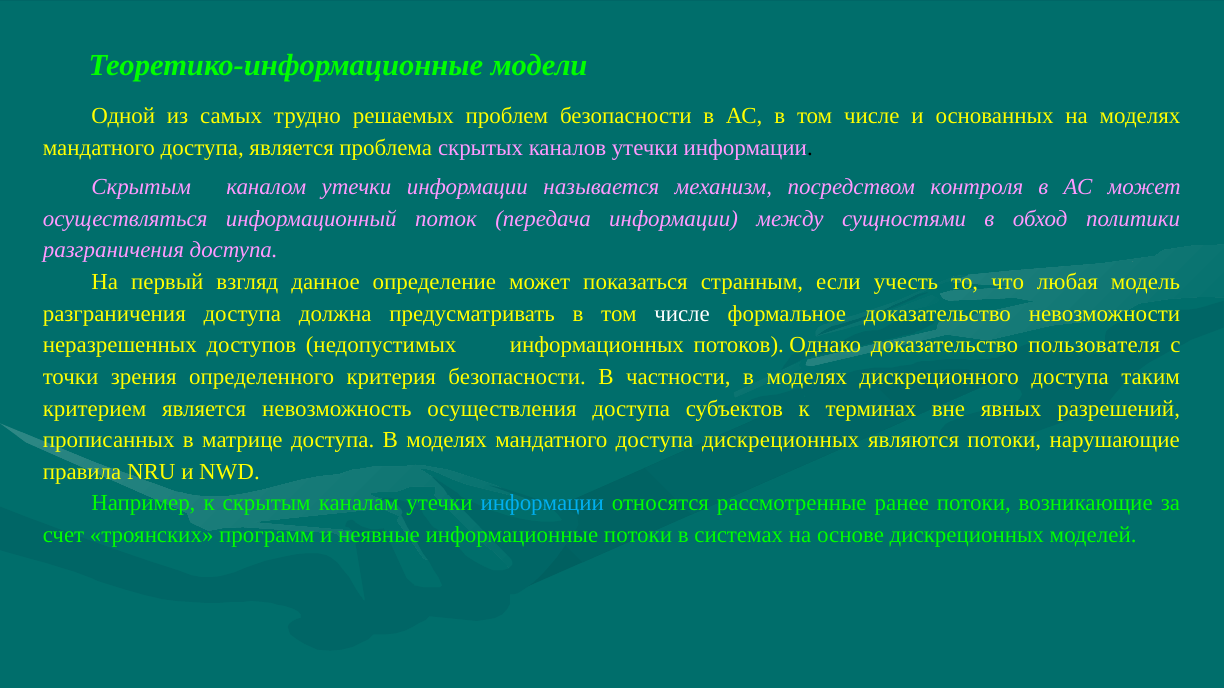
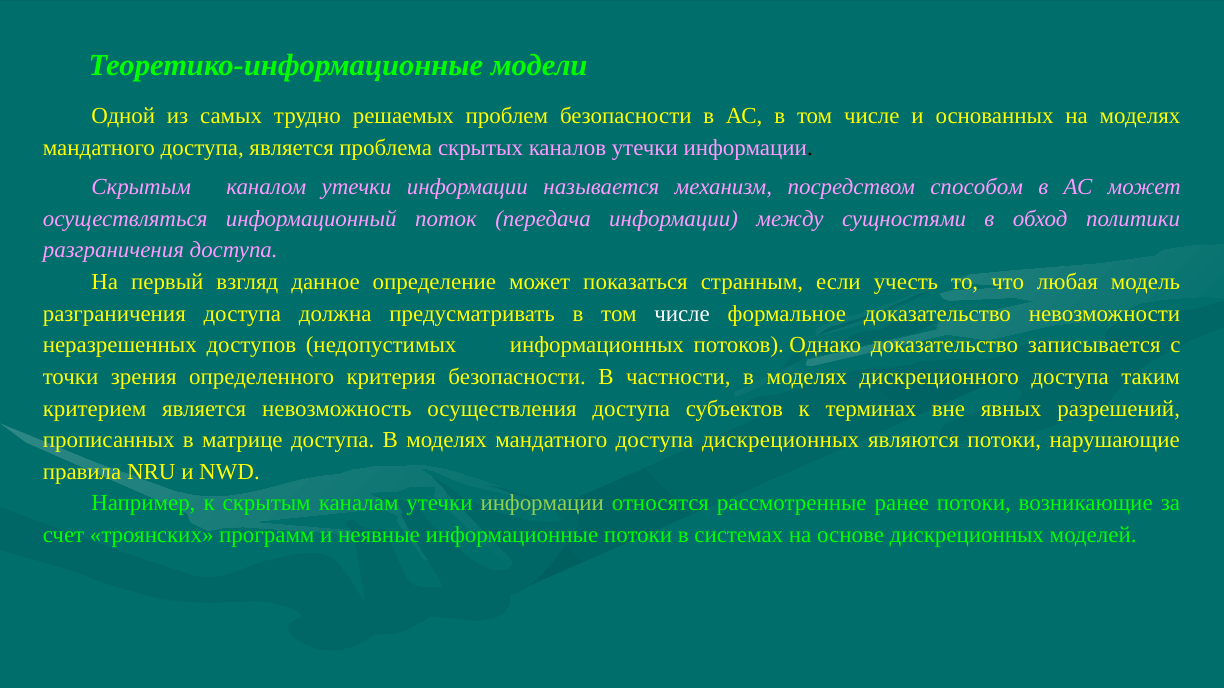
контроля: контроля -> способом
пользователя: пользователя -> записывается
информации at (542, 504) colour: light blue -> light green
